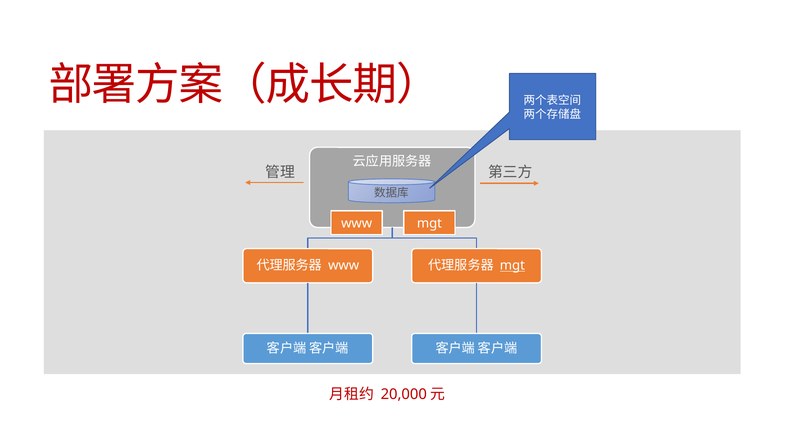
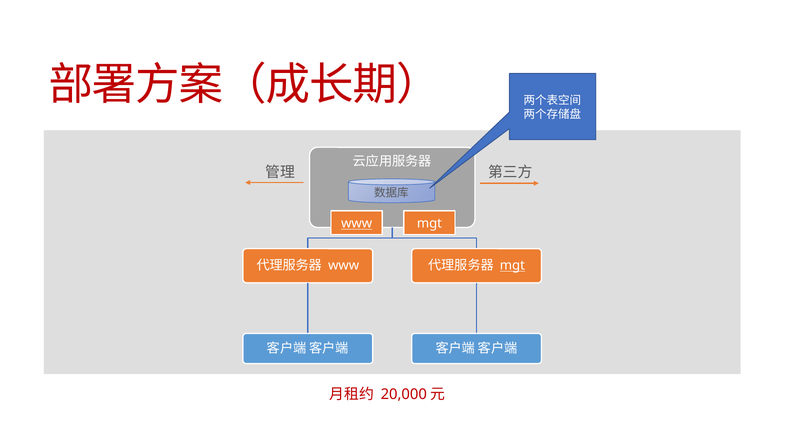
www at (357, 224) underline: none -> present
